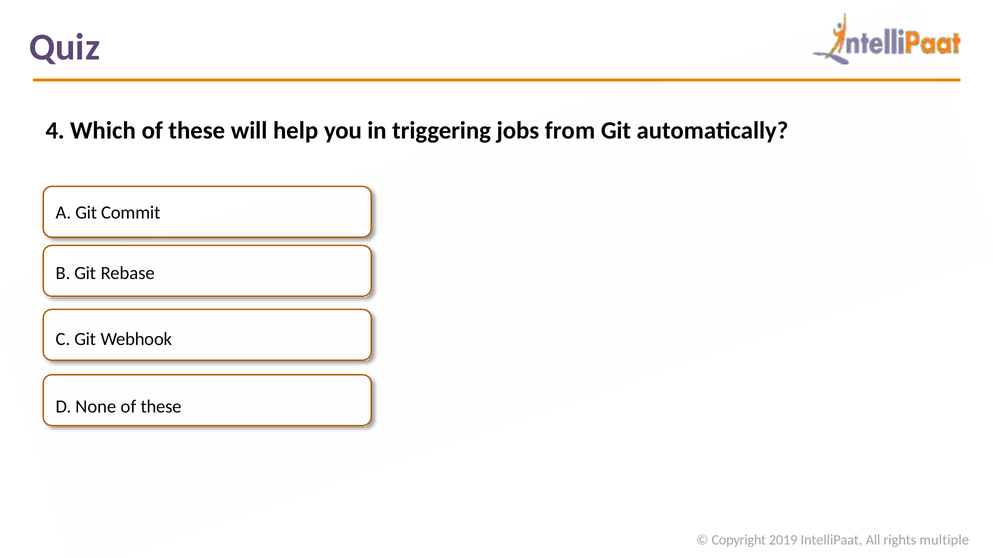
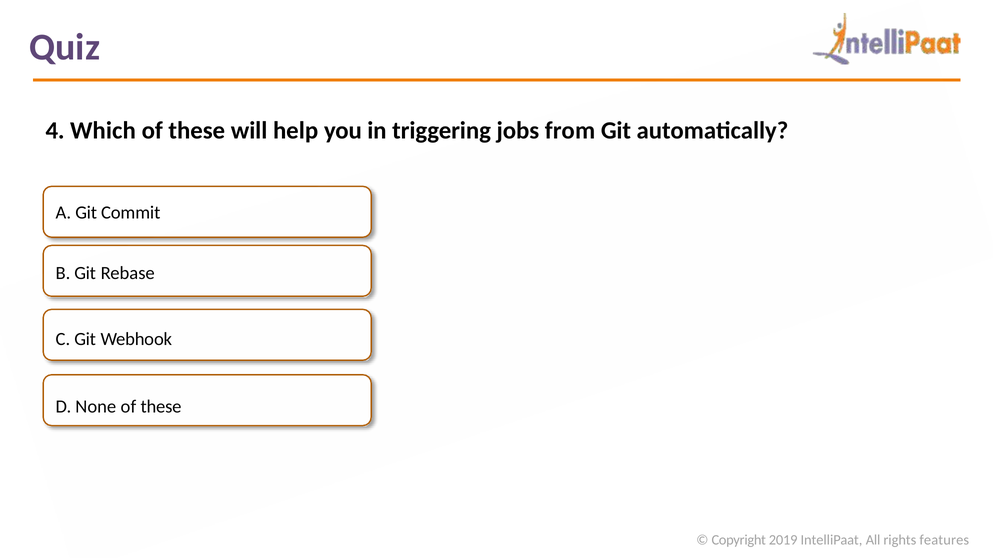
multiple: multiple -> features
